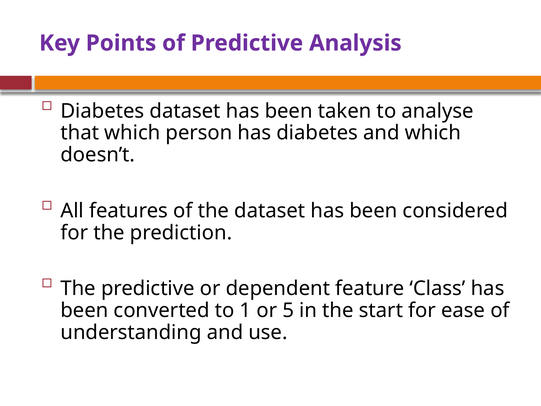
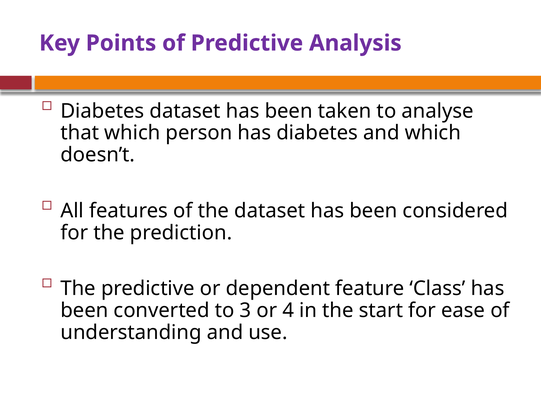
1: 1 -> 3
5: 5 -> 4
